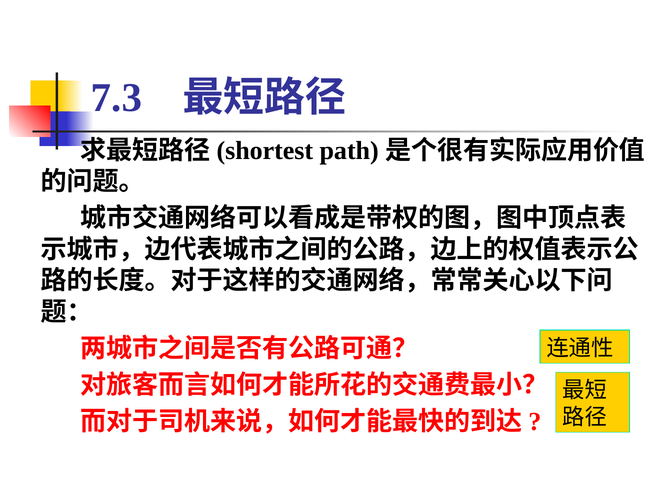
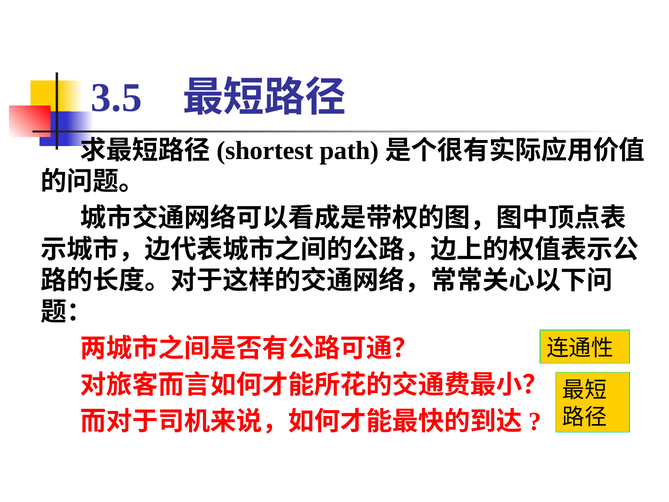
7.3: 7.3 -> 3.5
